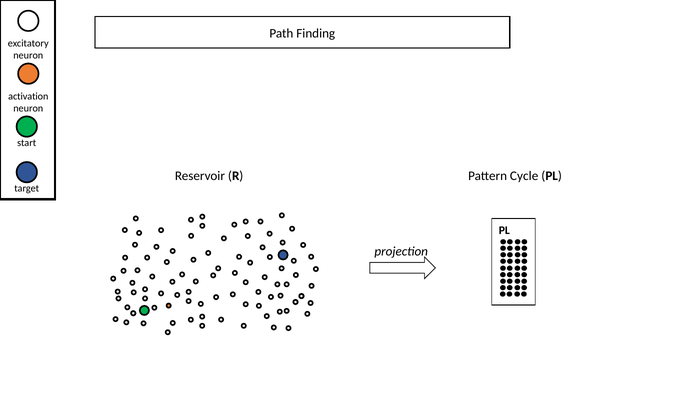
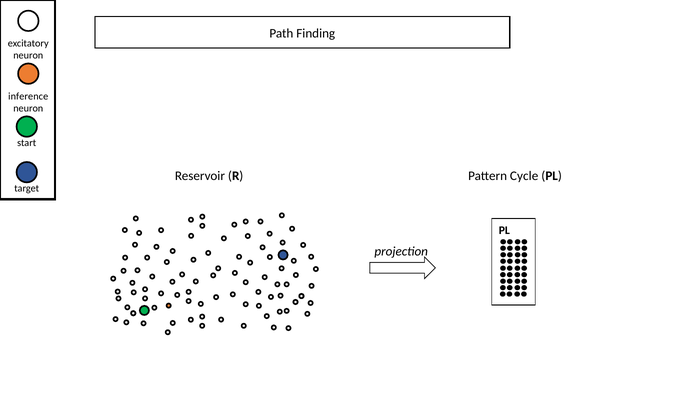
activation: activation -> inference
